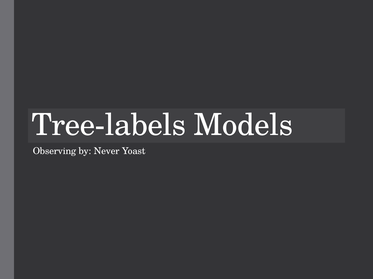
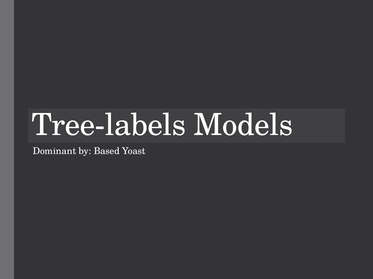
Observing: Observing -> Dominant
Never: Never -> Based
